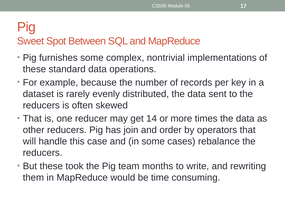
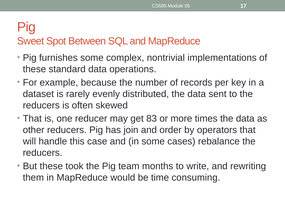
14: 14 -> 83
